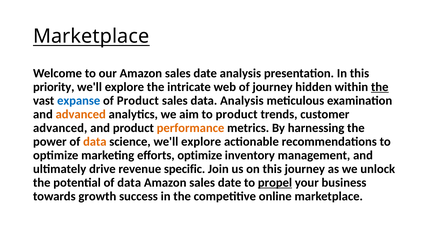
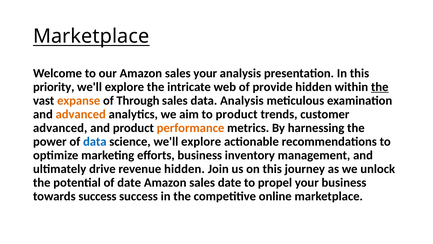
our Amazon sales date: date -> your
of journey: journey -> provide
expanse colour: blue -> orange
of Product: Product -> Through
data at (95, 141) colour: orange -> blue
efforts optimize: optimize -> business
revenue specific: specific -> hidden
potential of data: data -> date
propel underline: present -> none
towards growth: growth -> success
